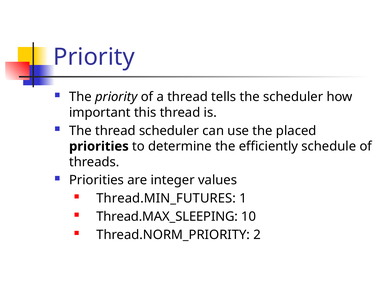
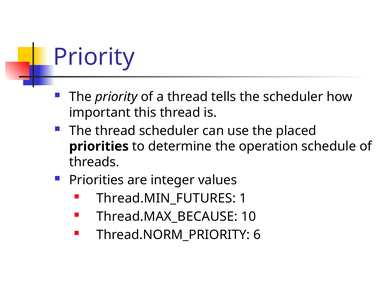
efficiently: efficiently -> operation
Thread.MAX_SLEEPING: Thread.MAX_SLEEPING -> Thread.MAX_BECAUSE
2: 2 -> 6
